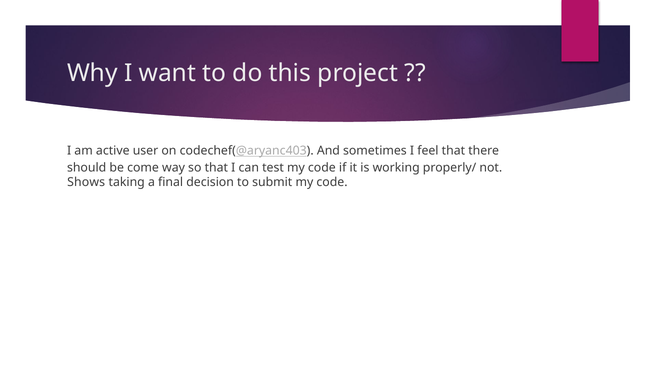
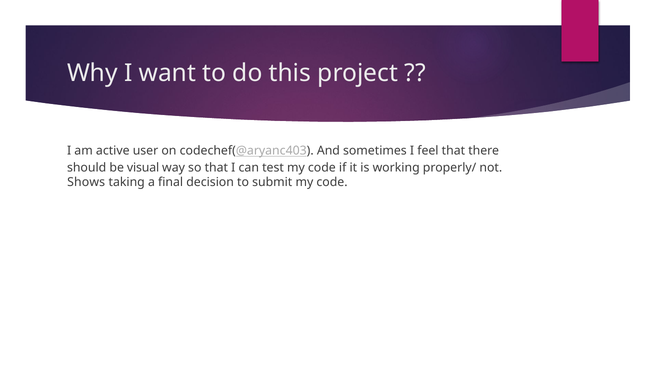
come: come -> visual
